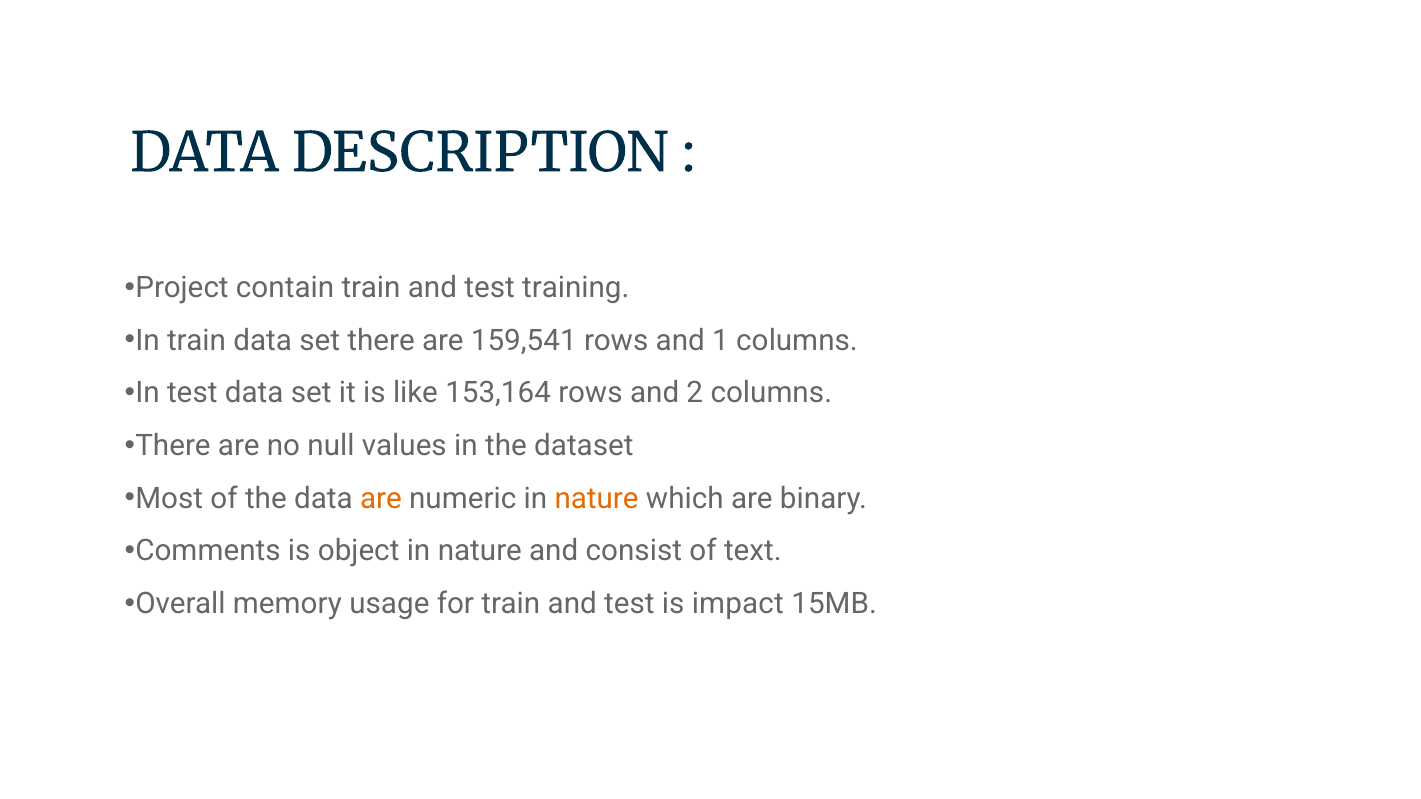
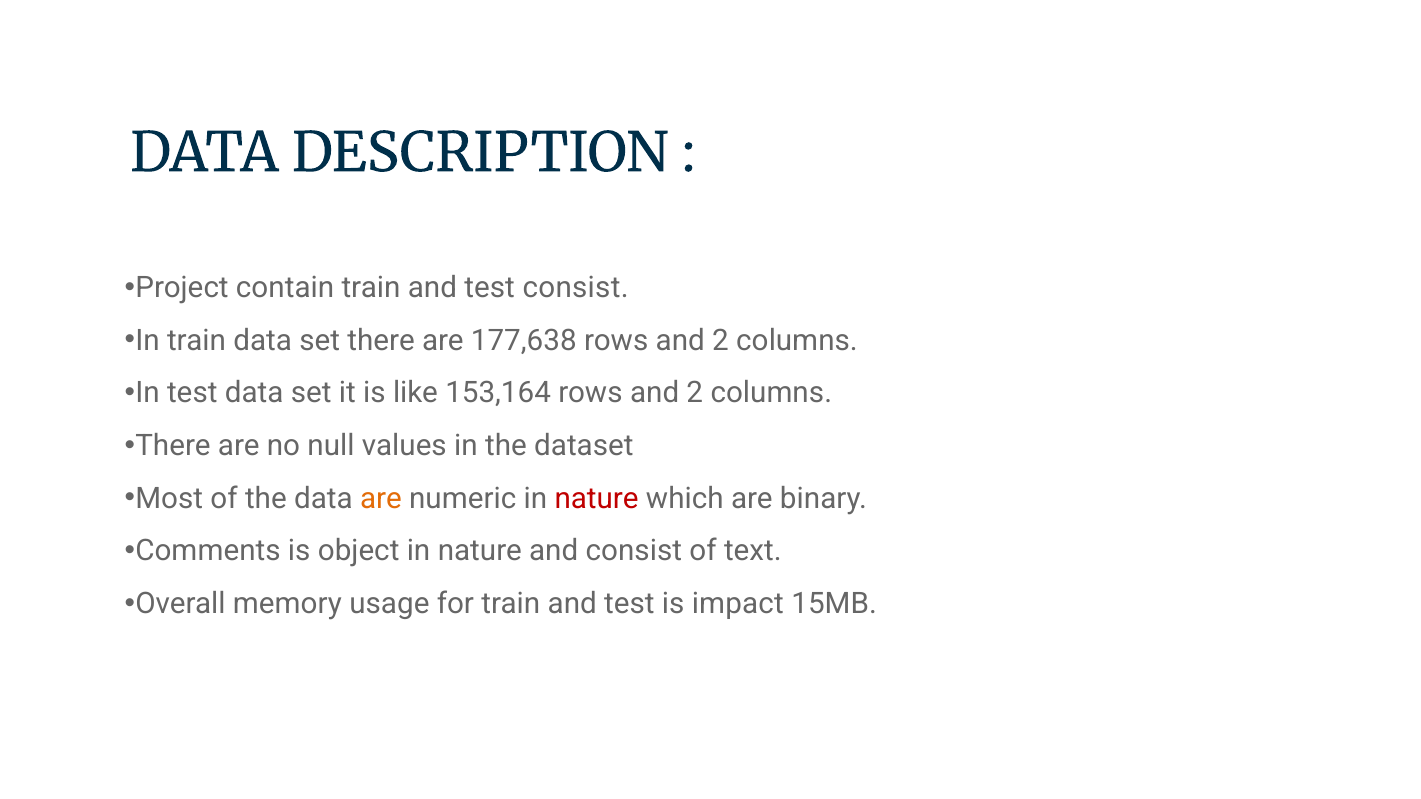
test training: training -> consist
159,541: 159,541 -> 177,638
1 at (721, 340): 1 -> 2
nature at (597, 499) colour: orange -> red
